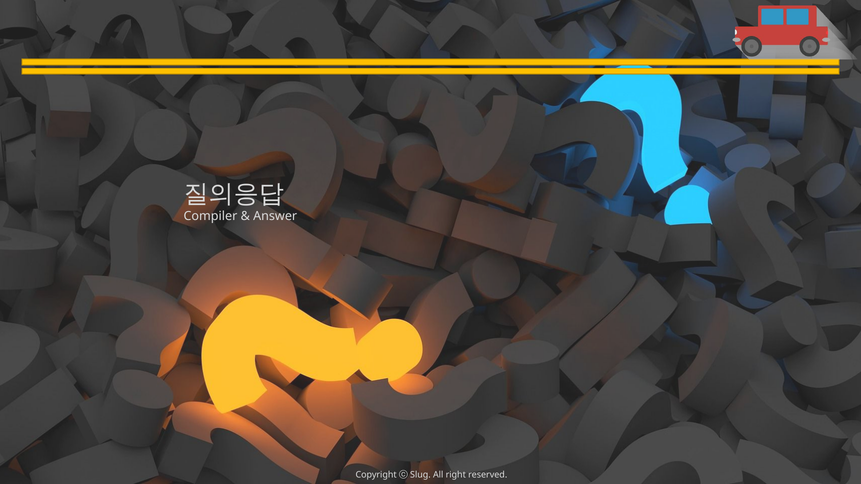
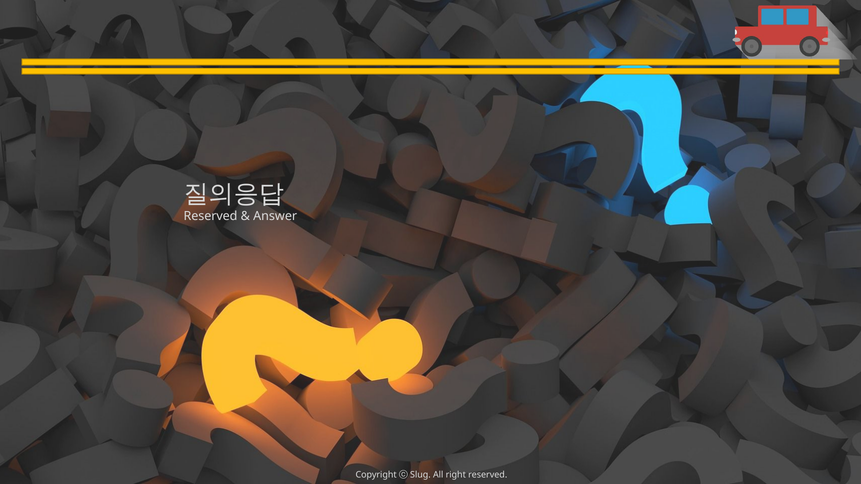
Compiler at (210, 216): Compiler -> Reserved
